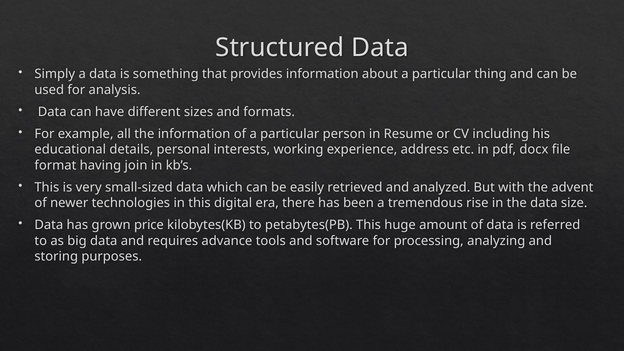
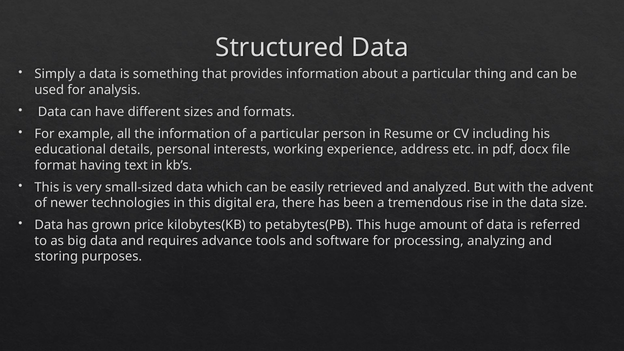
join: join -> text
